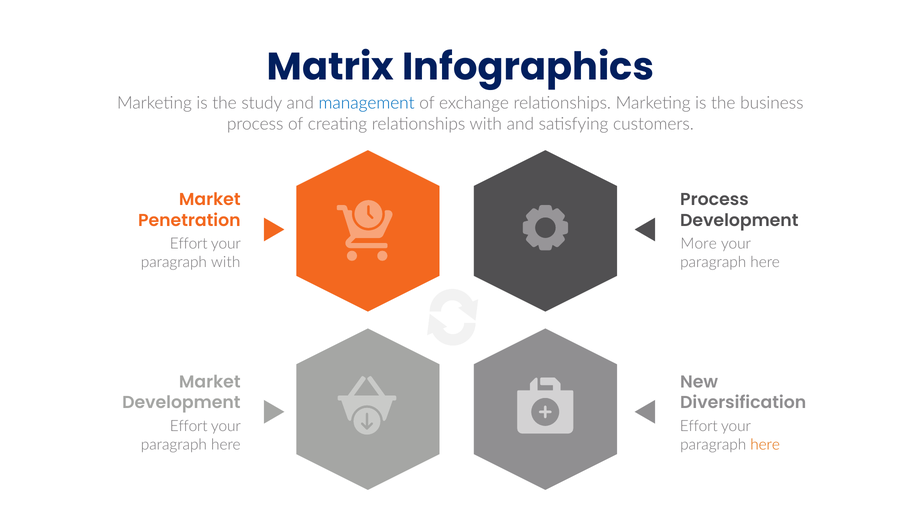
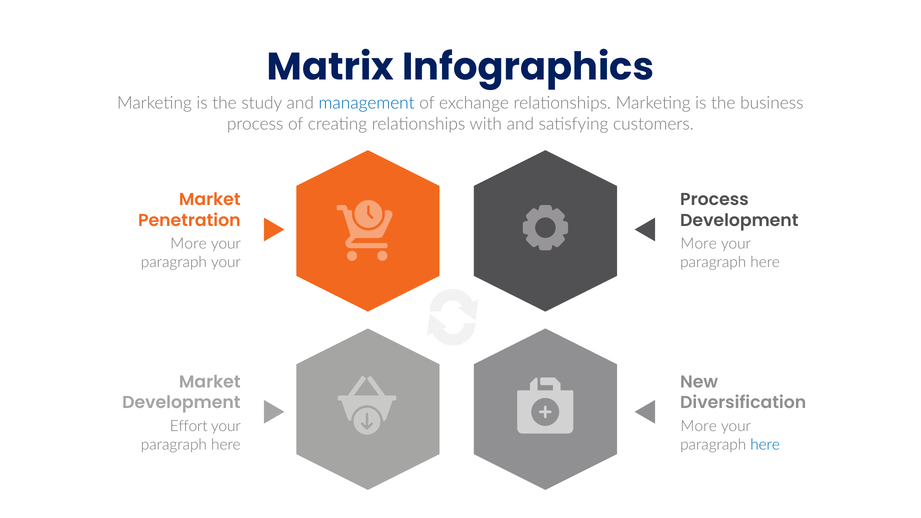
Effort at (189, 244): Effort -> More
paragraph with: with -> your
Effort at (699, 426): Effort -> More
here at (765, 445) colour: orange -> blue
